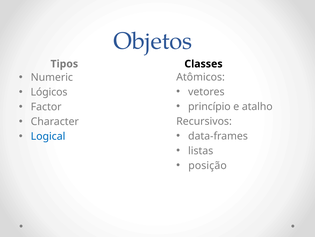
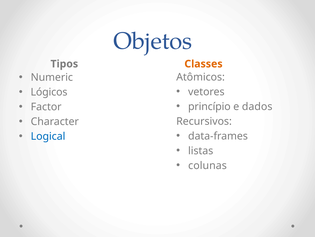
Classes colour: black -> orange
atalho: atalho -> dados
posição: posição -> colunas
